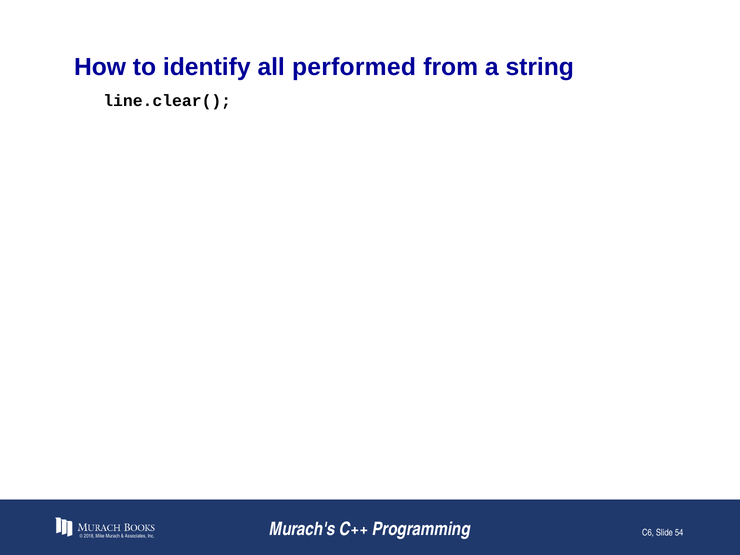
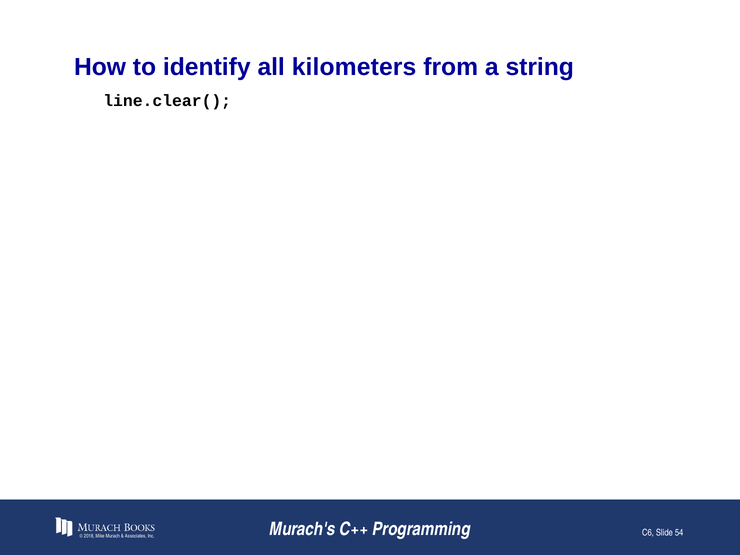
performed: performed -> kilometers
